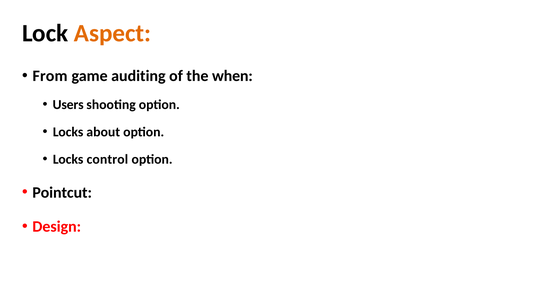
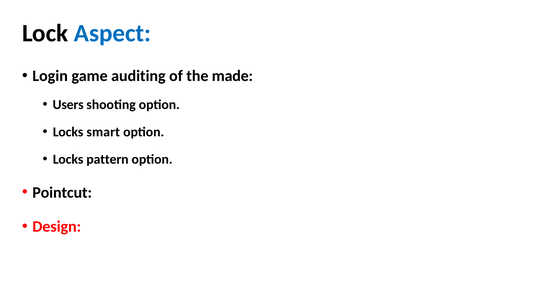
Aspect colour: orange -> blue
From: From -> Login
when: when -> made
about: about -> smart
control: control -> pattern
